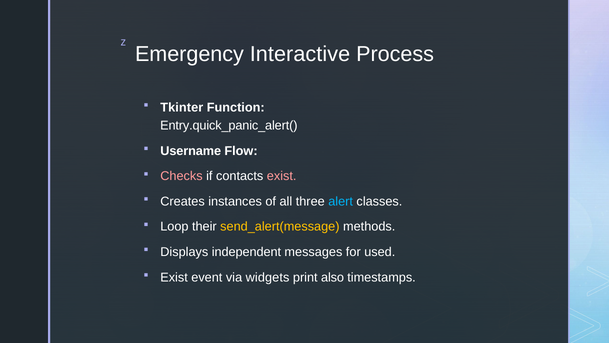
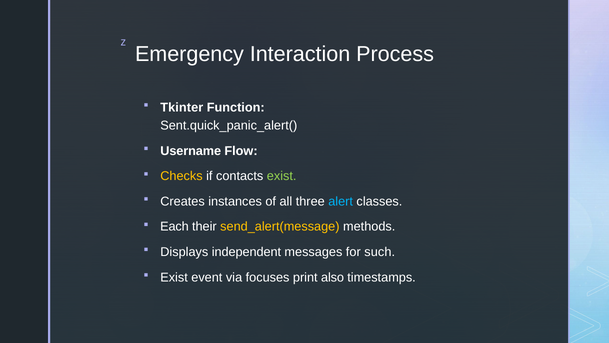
Interactive: Interactive -> Interaction
Entry.quick_panic_alert(: Entry.quick_panic_alert( -> Sent.quick_panic_alert(
Checks colour: pink -> yellow
exist at (282, 176) colour: pink -> light green
Loop: Loop -> Each
used: used -> such
widgets: widgets -> focuses
